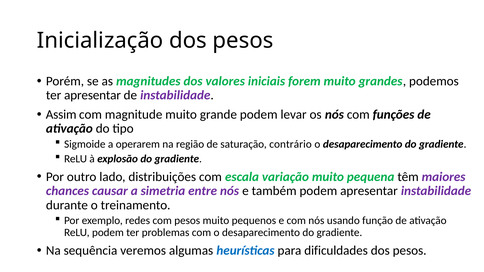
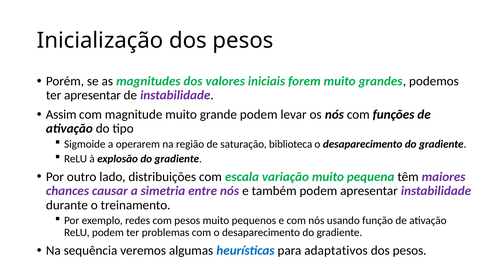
contrário: contrário -> biblioteca
dificuldades: dificuldades -> adaptativos
